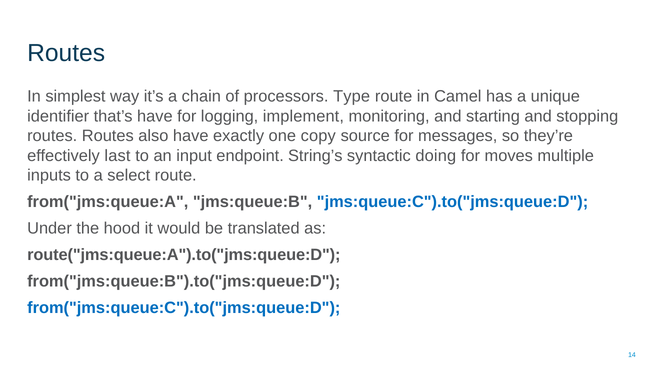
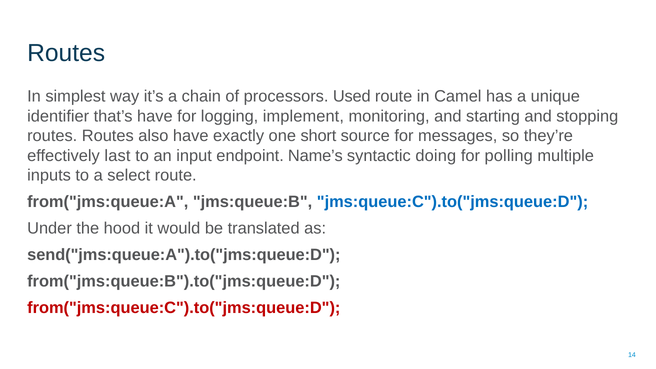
Type: Type -> Used
copy: copy -> short
String’s: String’s -> Name’s
moves: moves -> polling
route("jms:queue:A").to("jms:queue:D: route("jms:queue:A").to("jms:queue:D -> send("jms:queue:A").to("jms:queue:D
from("jms:queue:C").to("jms:queue:D colour: blue -> red
